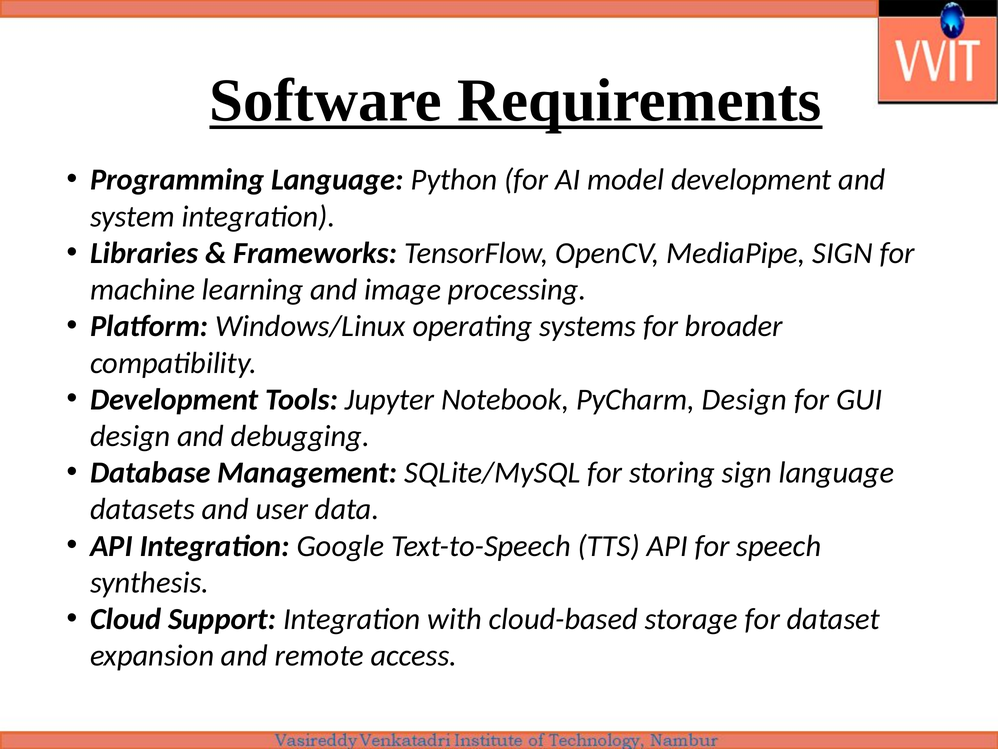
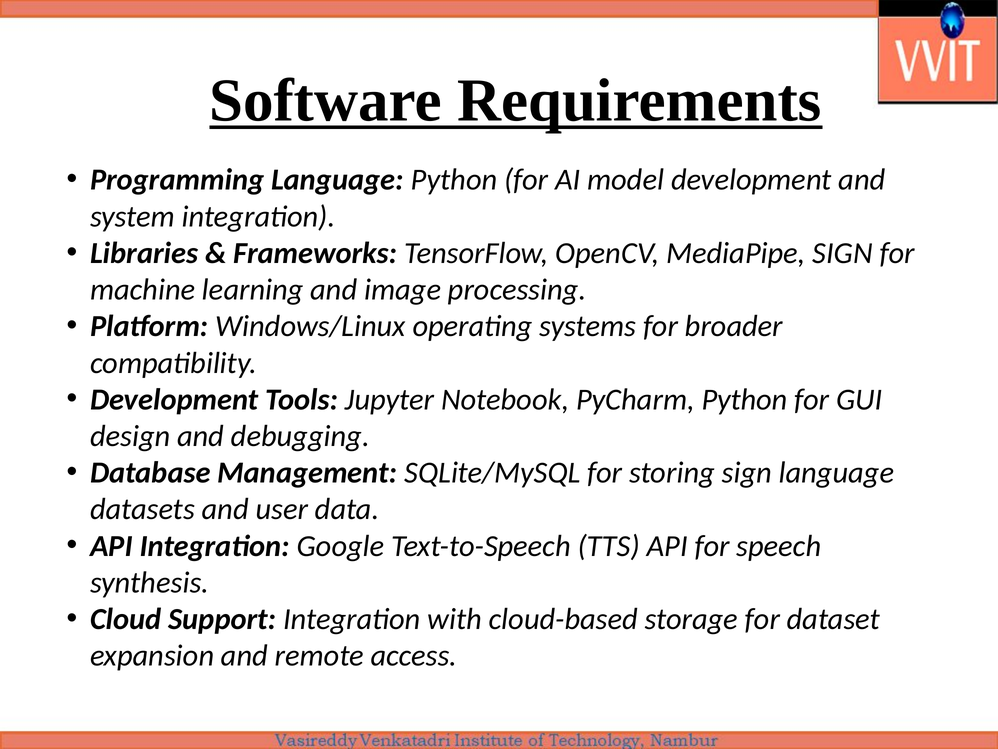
PyCharm Design: Design -> Python
